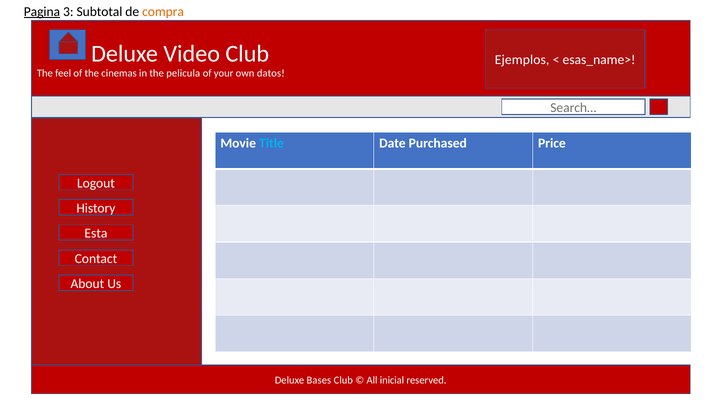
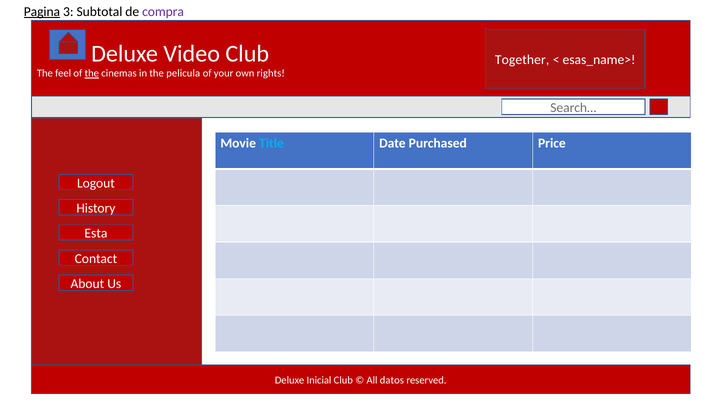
compra colour: orange -> purple
Ejemplos: Ejemplos -> Together
the at (92, 73) underline: none -> present
datos: datos -> rights
Bases: Bases -> Inicial
inicial: inicial -> datos
